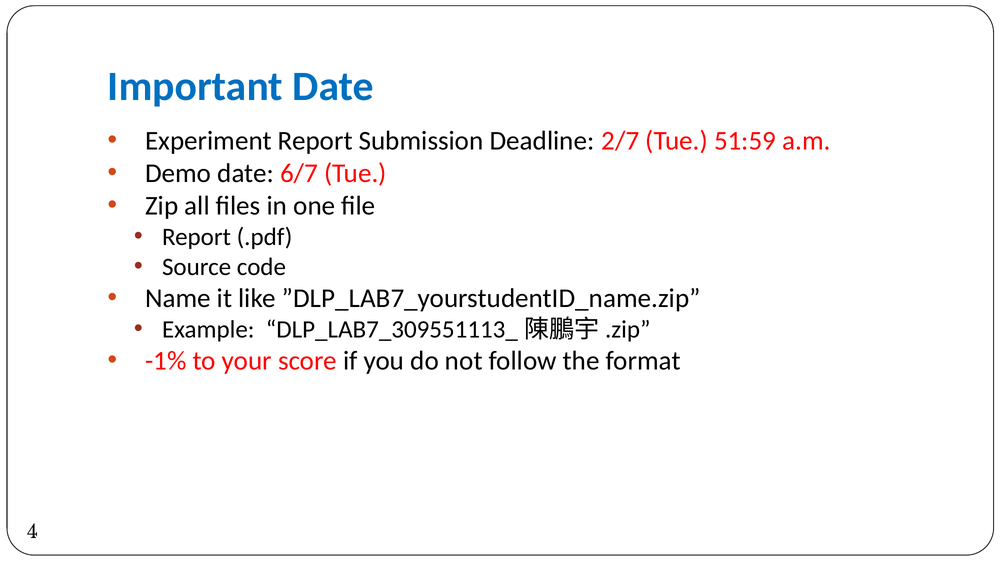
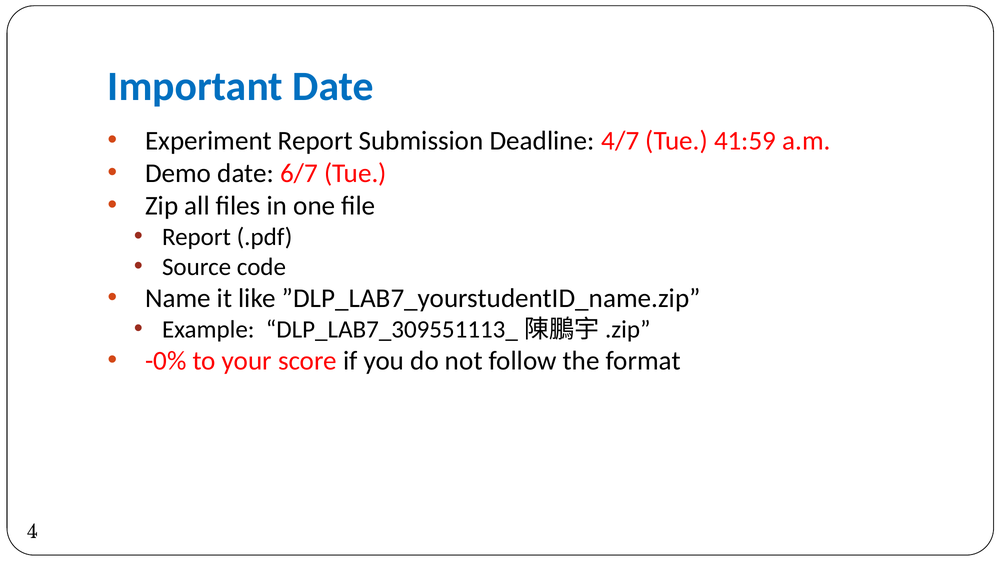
2/7: 2/7 -> 4/7
51:59: 51:59 -> 41:59
-1%: -1% -> -0%
